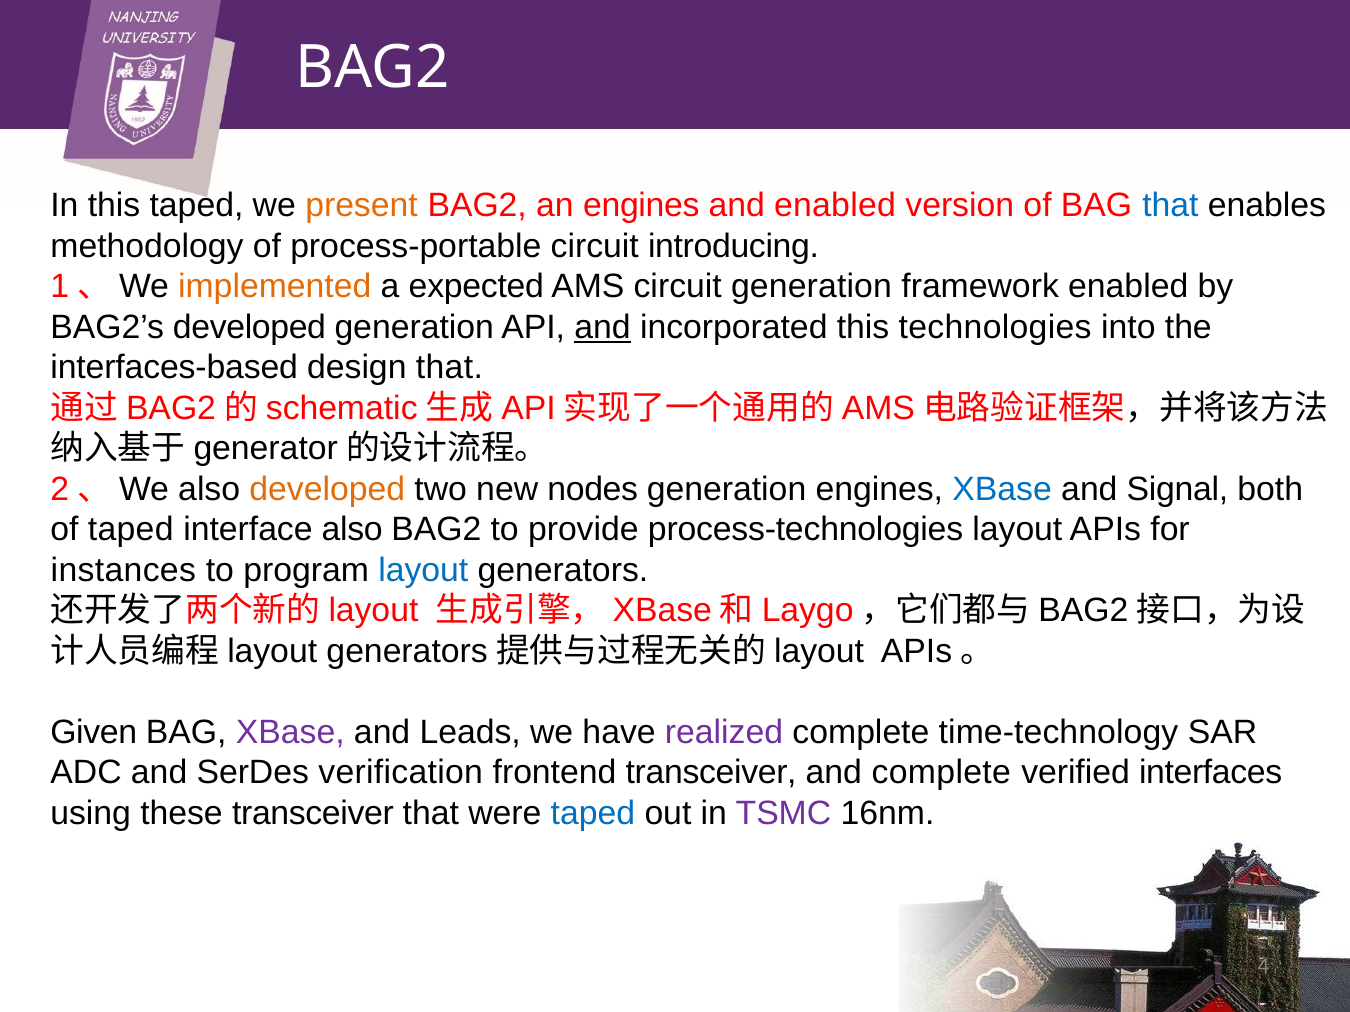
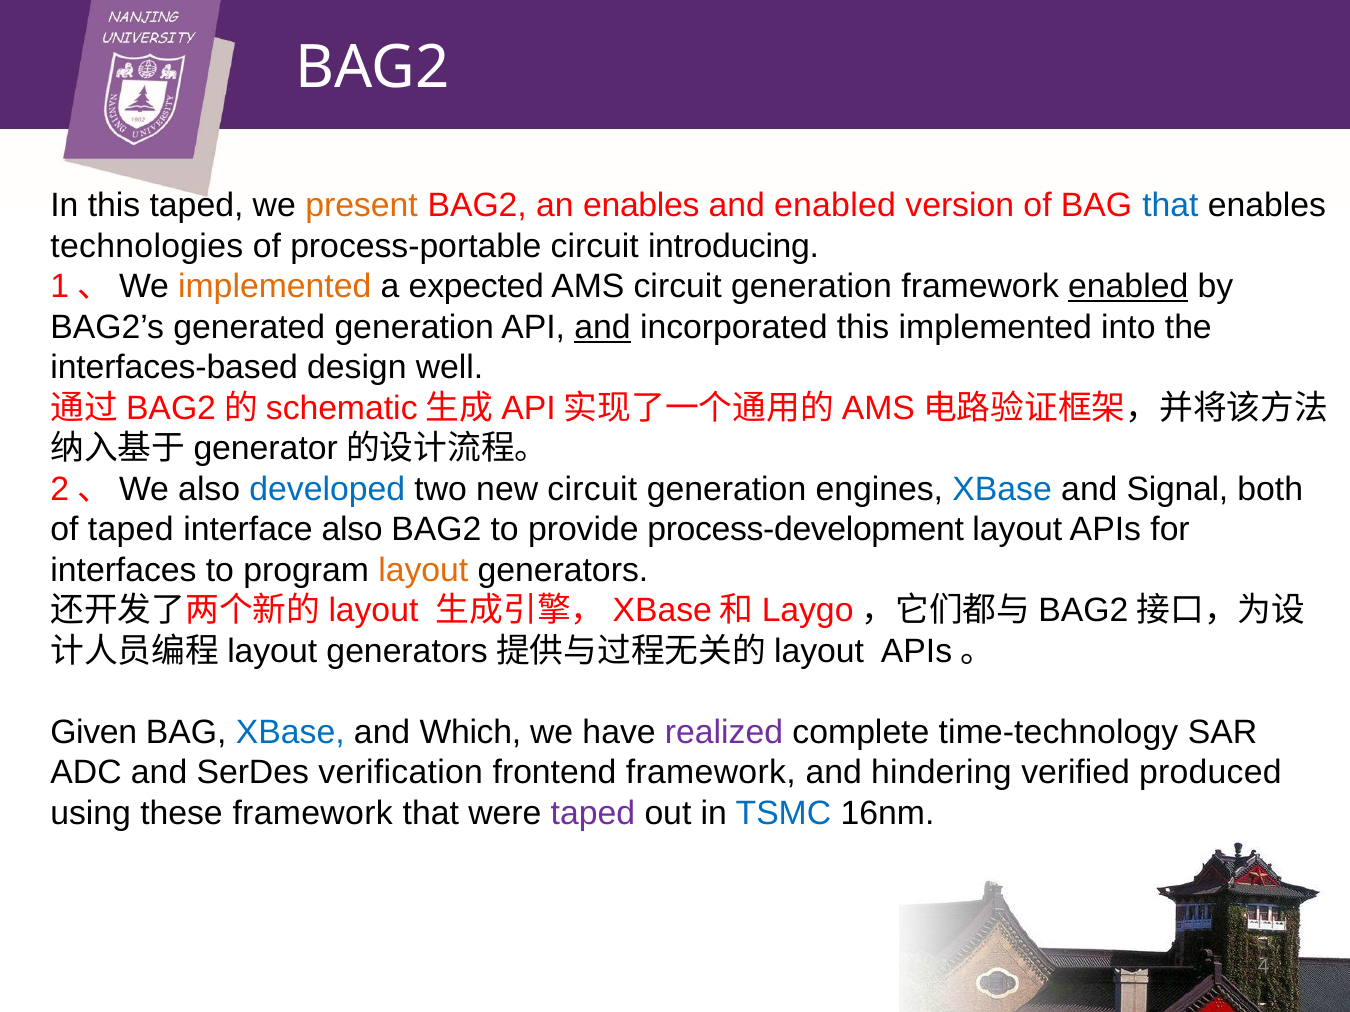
an engines: engines -> enables
methodology: methodology -> technologies
enabled at (1128, 287) underline: none -> present
BAG2’s developed: developed -> generated
this technologies: technologies -> implemented
design that: that -> well
developed at (327, 489) colour: orange -> blue
new nodes: nodes -> circuit
process-technologies: process-technologies -> process-development
instances: instances -> interfaces
layout at (423, 570) colour: blue -> orange
XBase at (290, 732) colour: purple -> blue
Leads: Leads -> Which
frontend transceiver: transceiver -> framework
and complete: complete -> hindering
interfaces: interfaces -> produced
these transceiver: transceiver -> framework
taped at (593, 813) colour: blue -> purple
TSMC colour: purple -> blue
